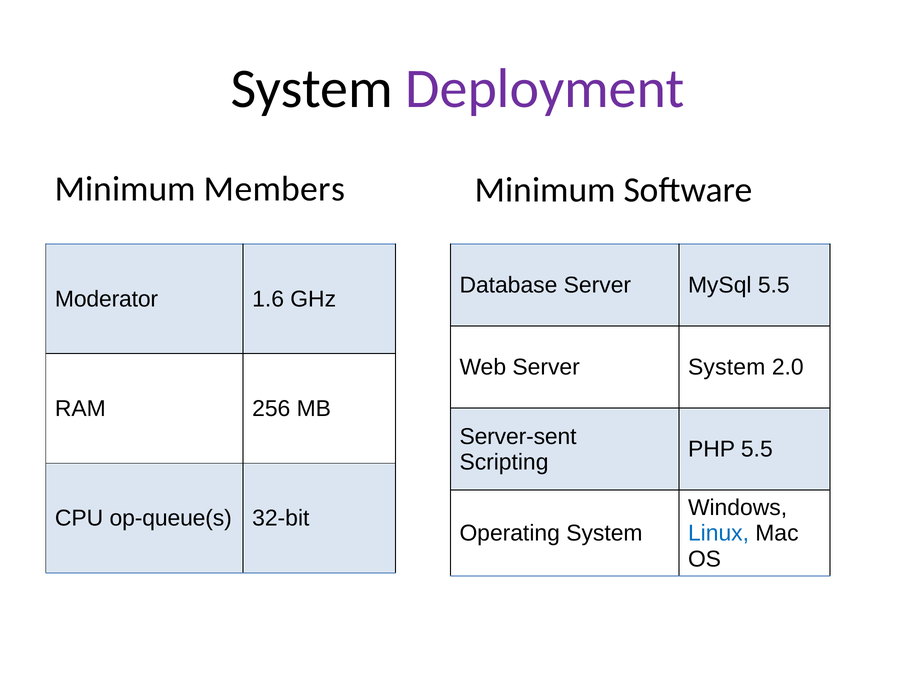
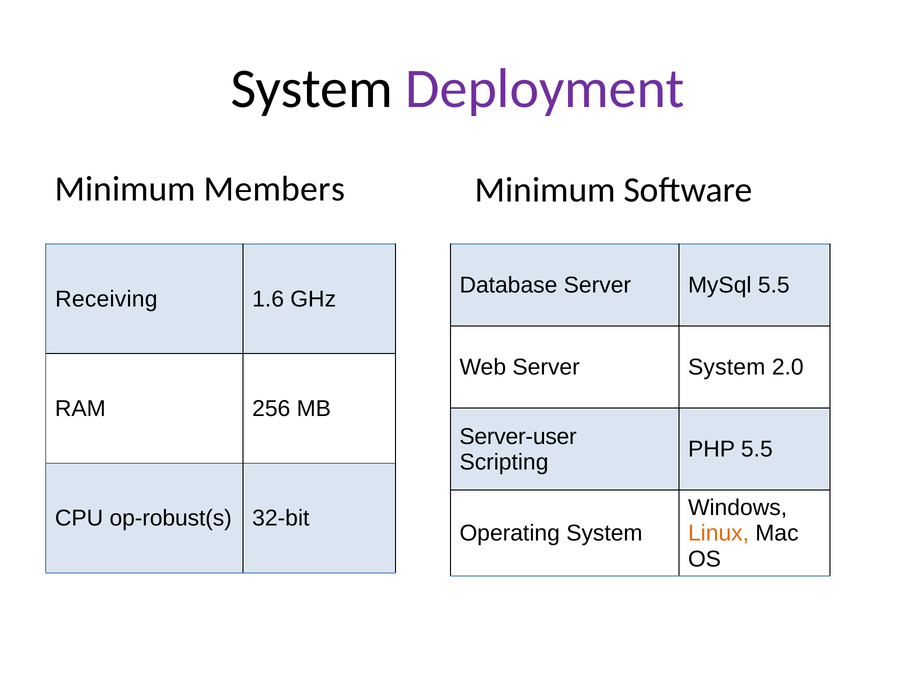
Moderator: Moderator -> Receiving
Server-sent: Server-sent -> Server-user
op-queue(s: op-queue(s -> op-robust(s
Linux colour: blue -> orange
